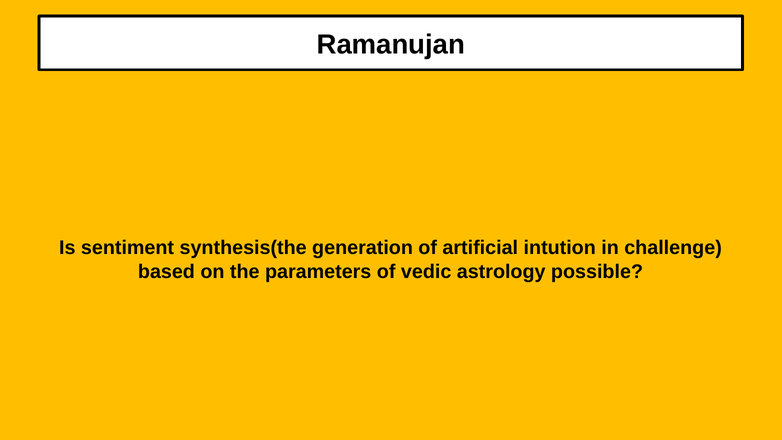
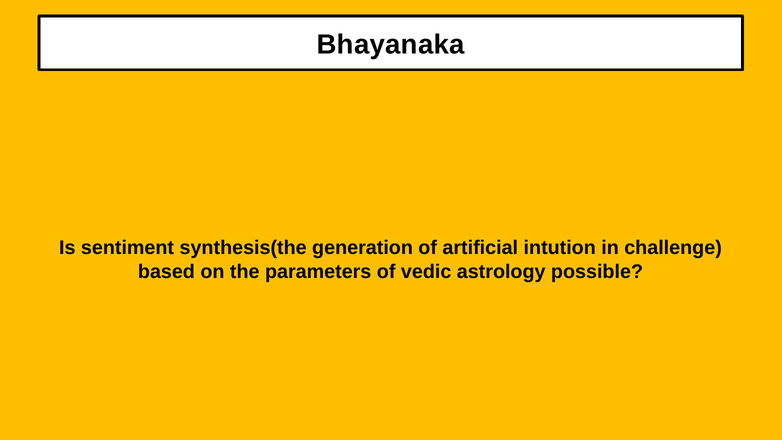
Ramanujan: Ramanujan -> Bhayanaka
